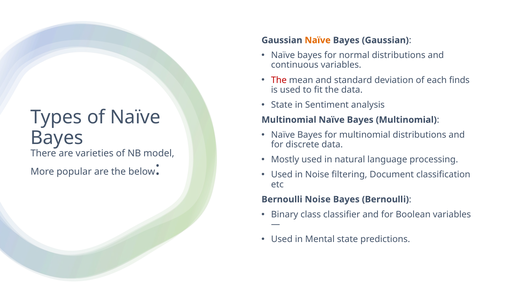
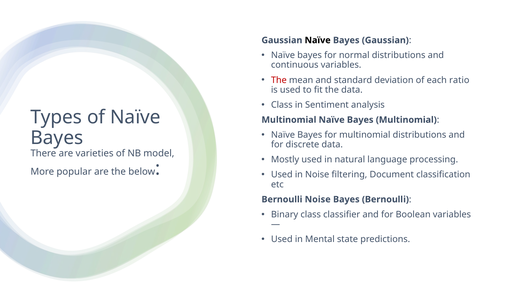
Naïve at (318, 40) colour: orange -> black
finds: finds -> ratio
State at (282, 105): State -> Class
